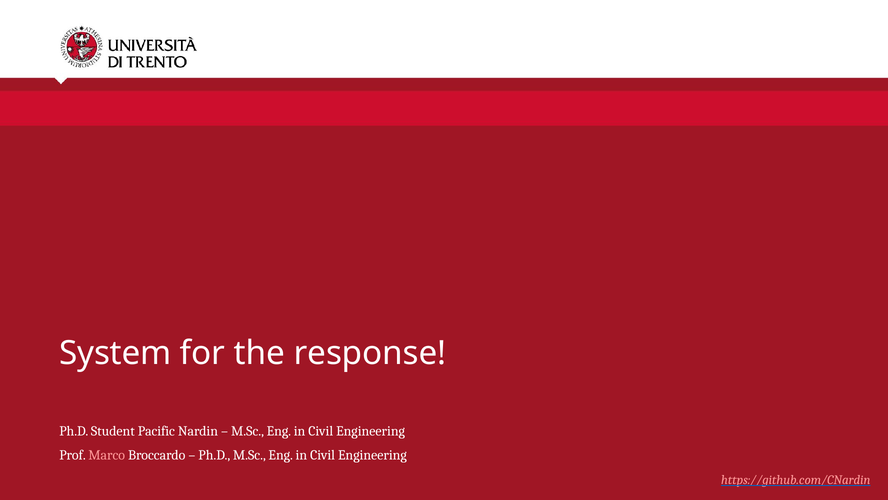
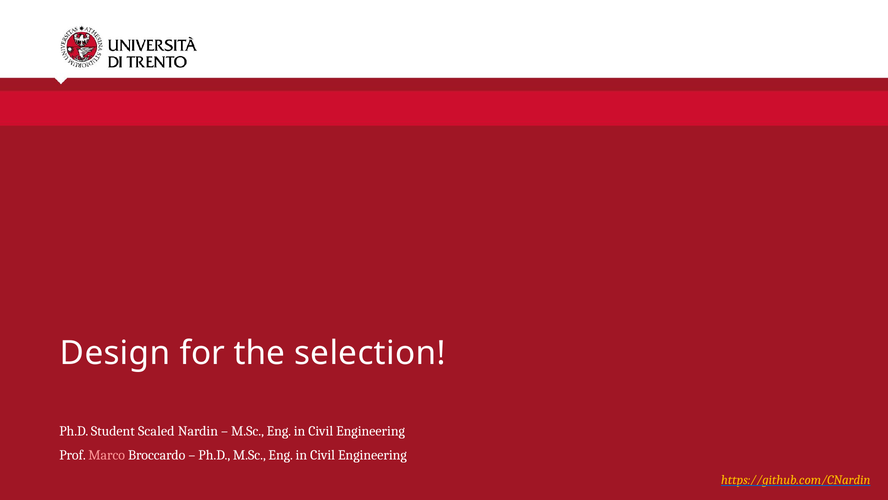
System: System -> Design
response: response -> selection
Pacific: Pacific -> Scaled
https://github.com/CNardin colour: pink -> yellow
